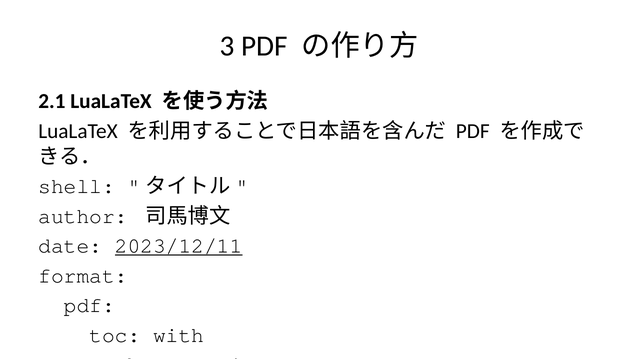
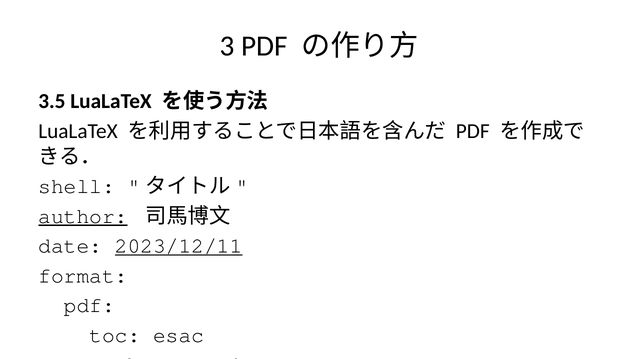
2.1: 2.1 -> 3.5
author underline: none -> present
toc with: with -> esac
